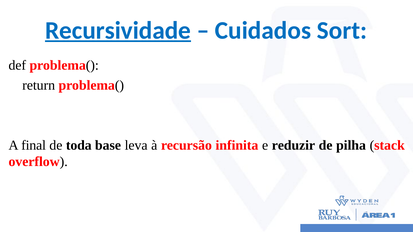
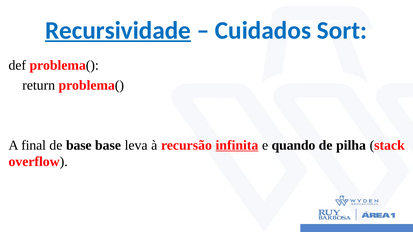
de toda: toda -> base
infinita underline: none -> present
reduzir: reduzir -> quando
